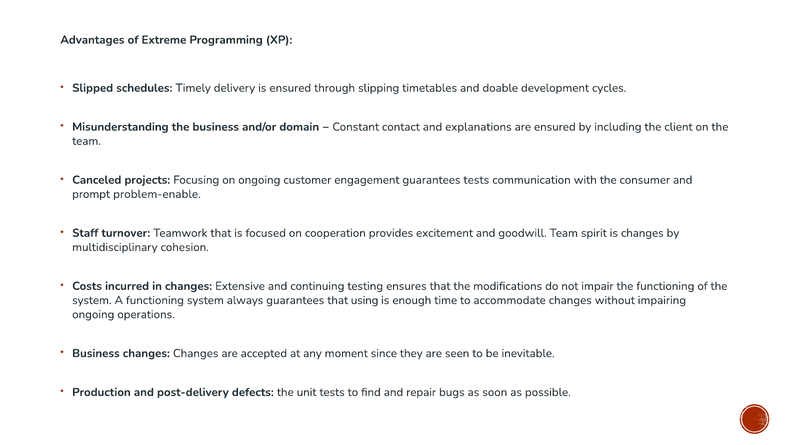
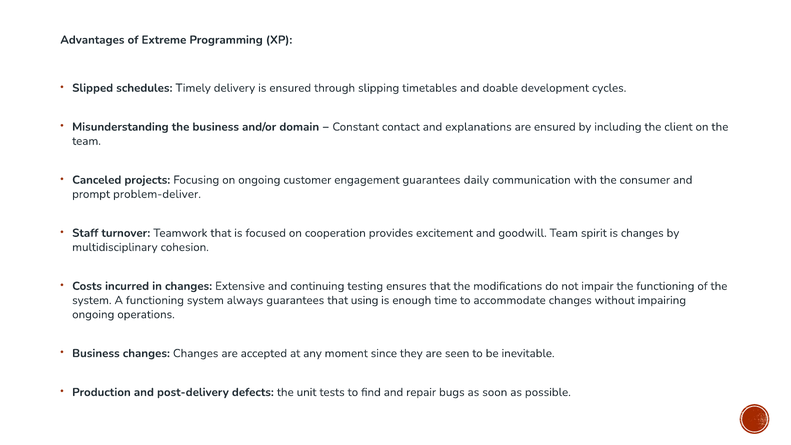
guarantees tests: tests -> daily
problem-enable: problem-enable -> problem-deliver
